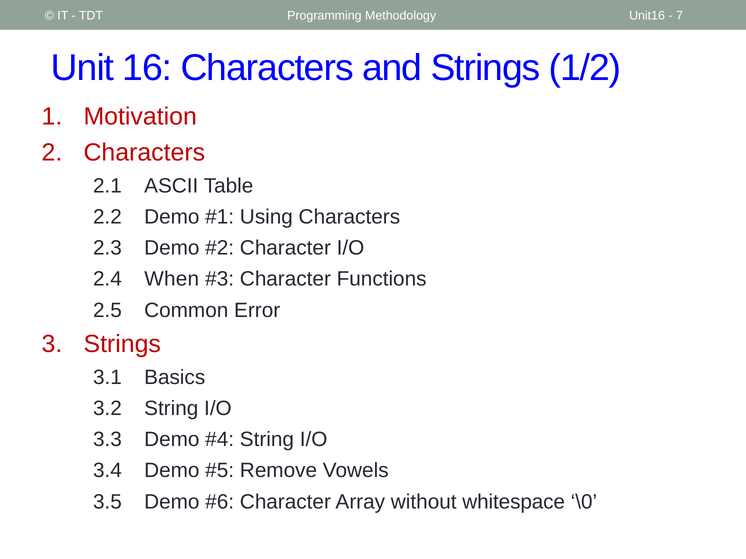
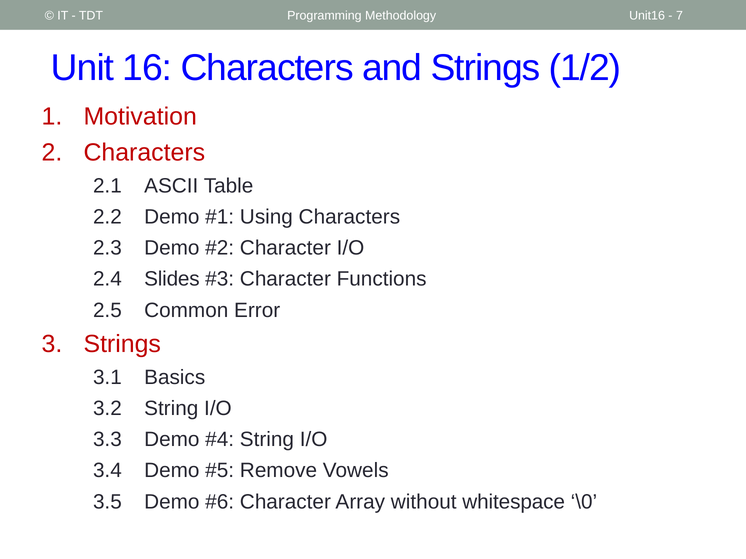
When: When -> Slides
